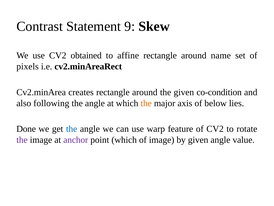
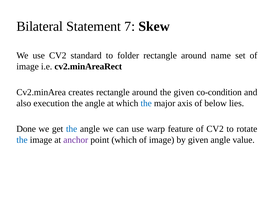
Contrast: Contrast -> Bilateral
9: 9 -> 7
obtained: obtained -> standard
affine: affine -> folder
pixels at (28, 66): pixels -> image
following: following -> execution
the at (146, 103) colour: orange -> blue
the at (22, 139) colour: purple -> blue
